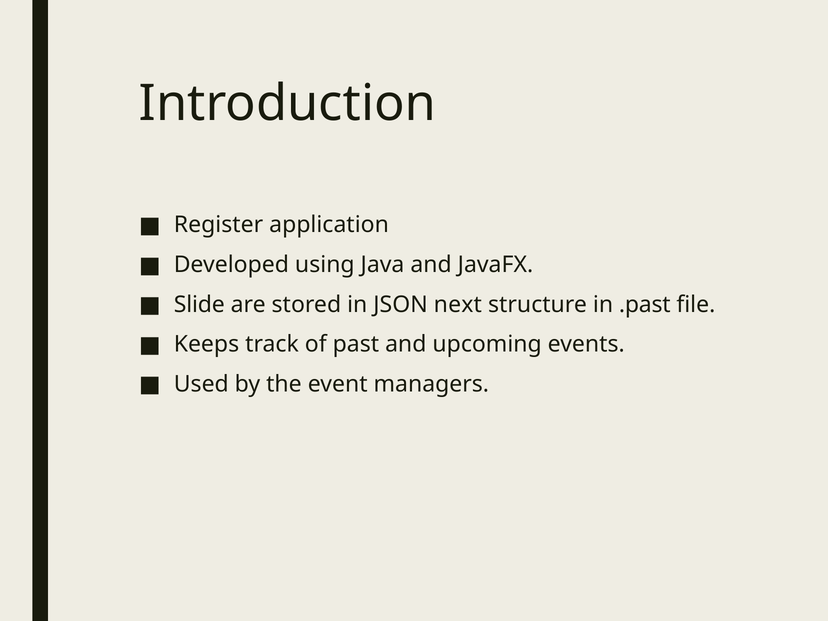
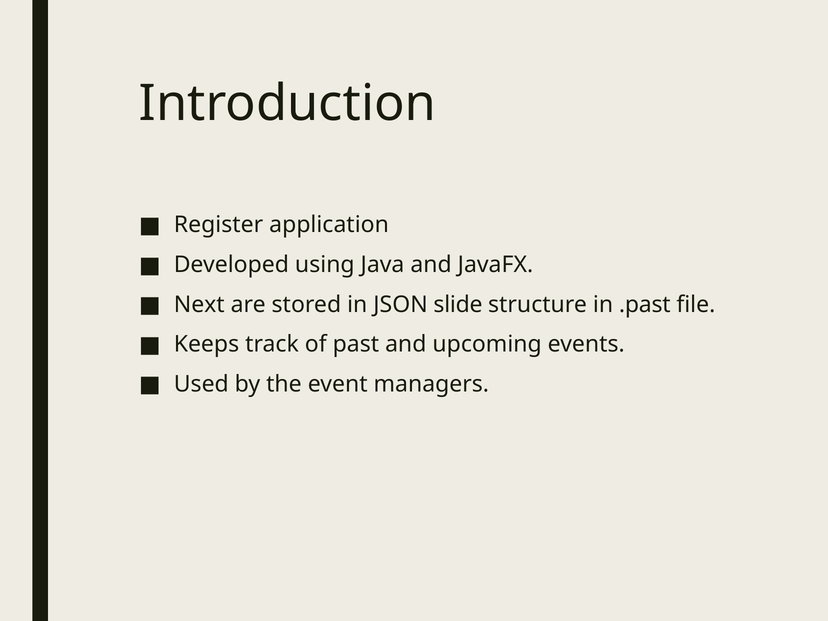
Slide: Slide -> Next
next: next -> slide
